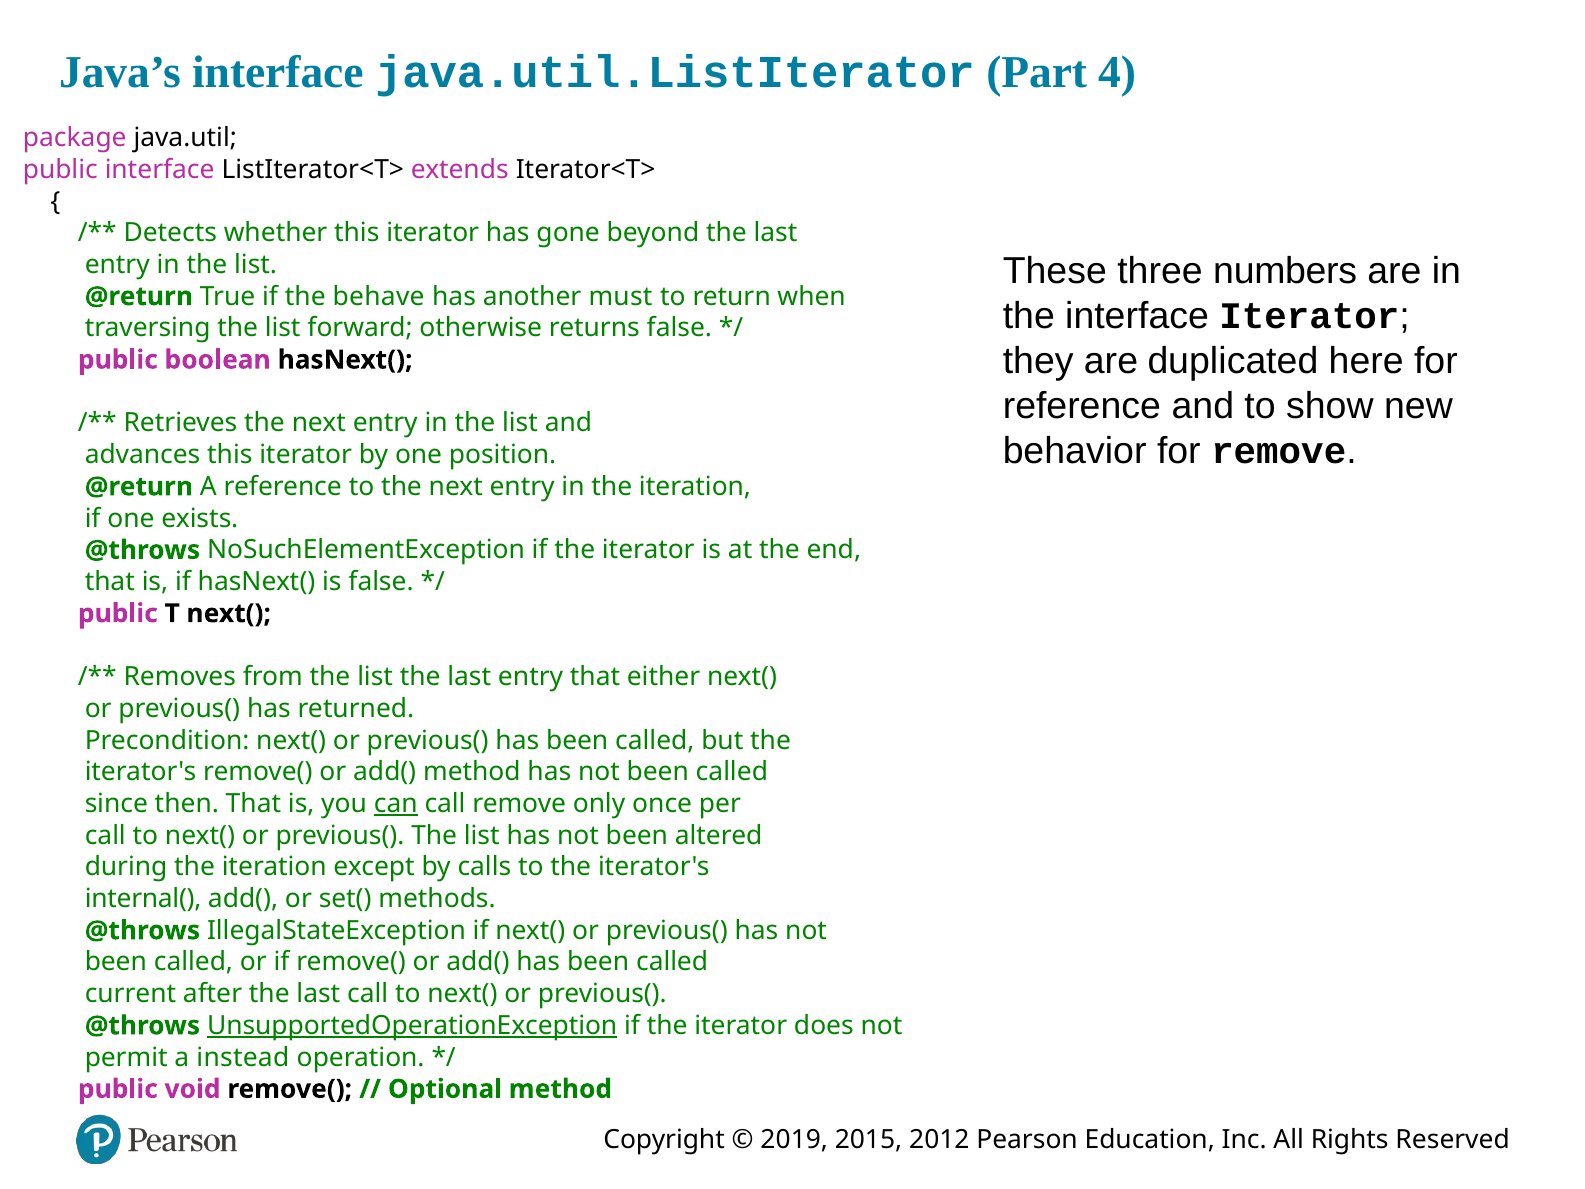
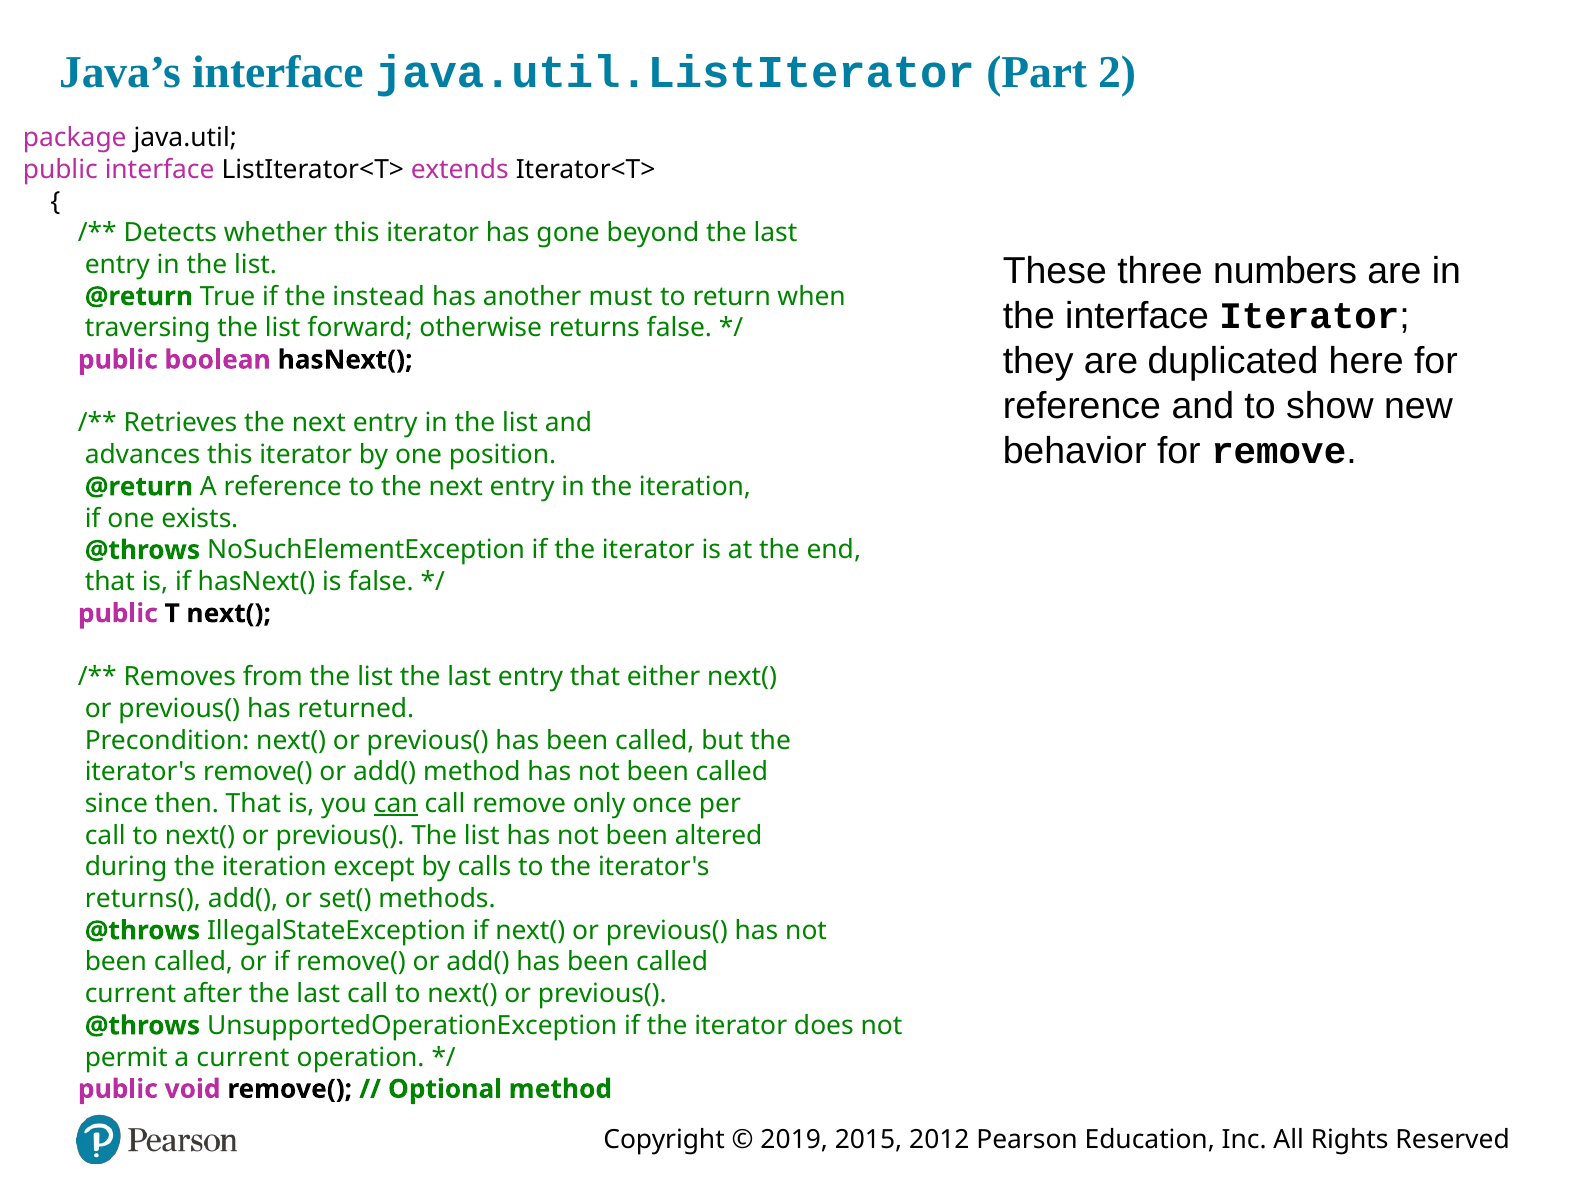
4: 4 -> 2
behave: behave -> instead
internal(: internal( -> returns(
UnsupportedOperationException underline: present -> none
a instead: instead -> current
